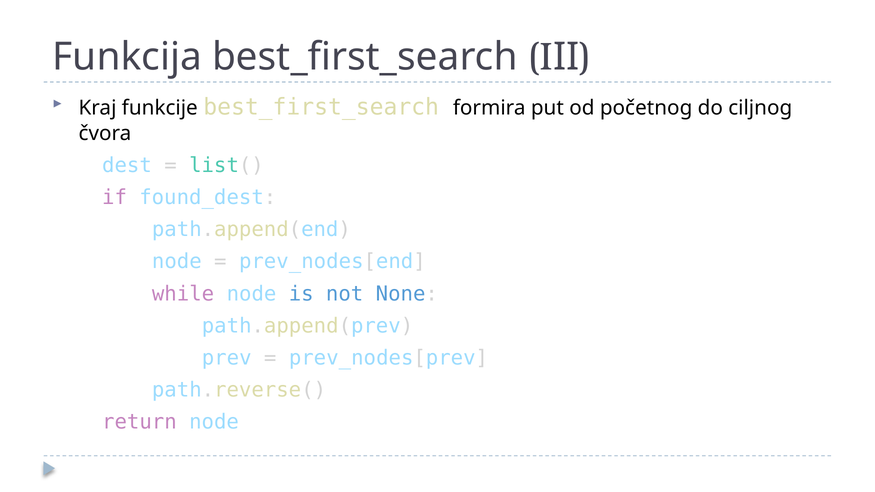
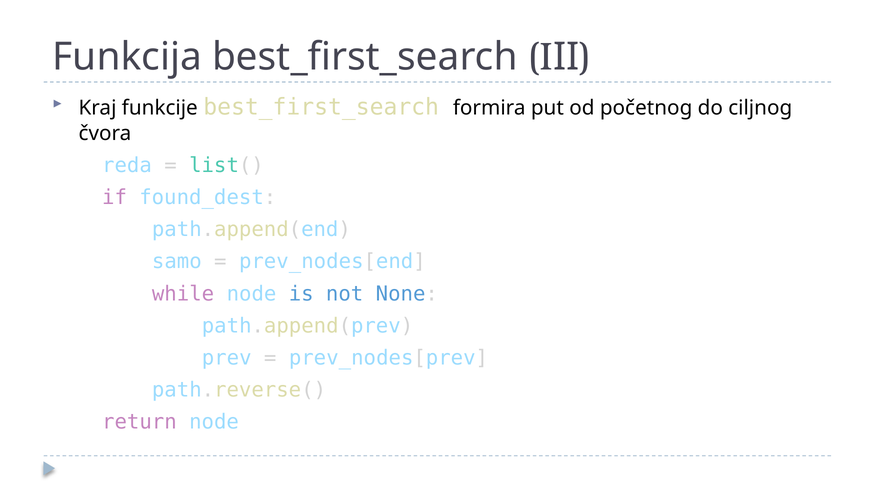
dest: dest -> reda
node at (177, 262): node -> samo
